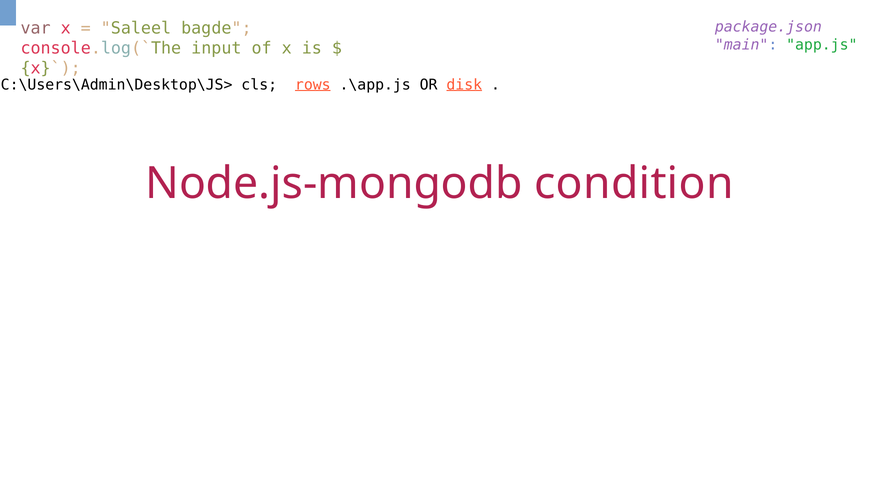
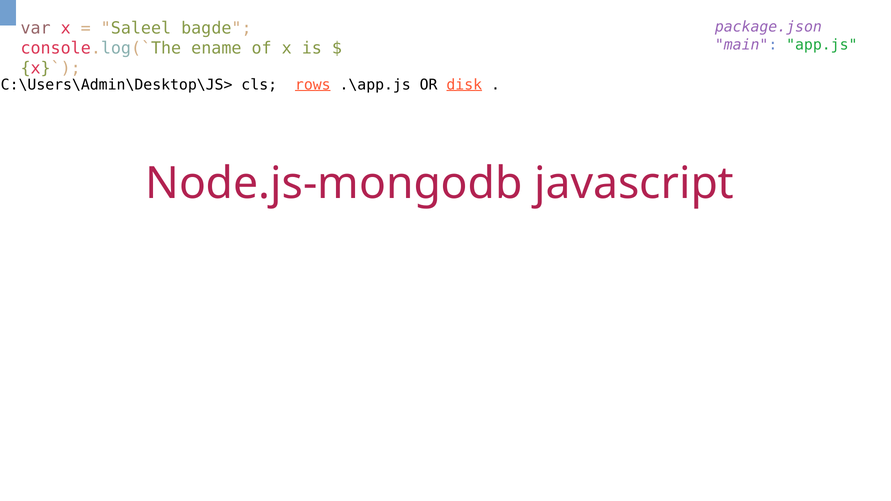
input: input -> ename
condition: condition -> javascript
